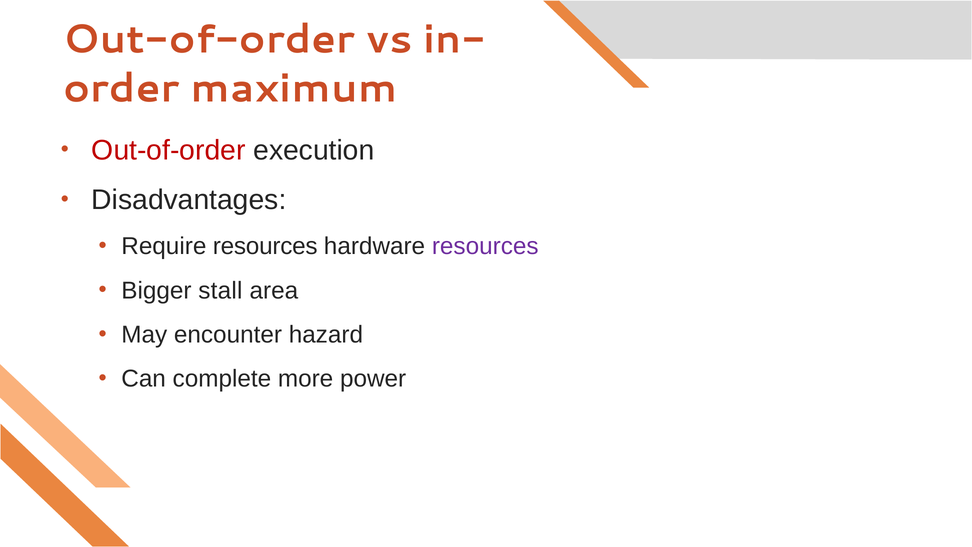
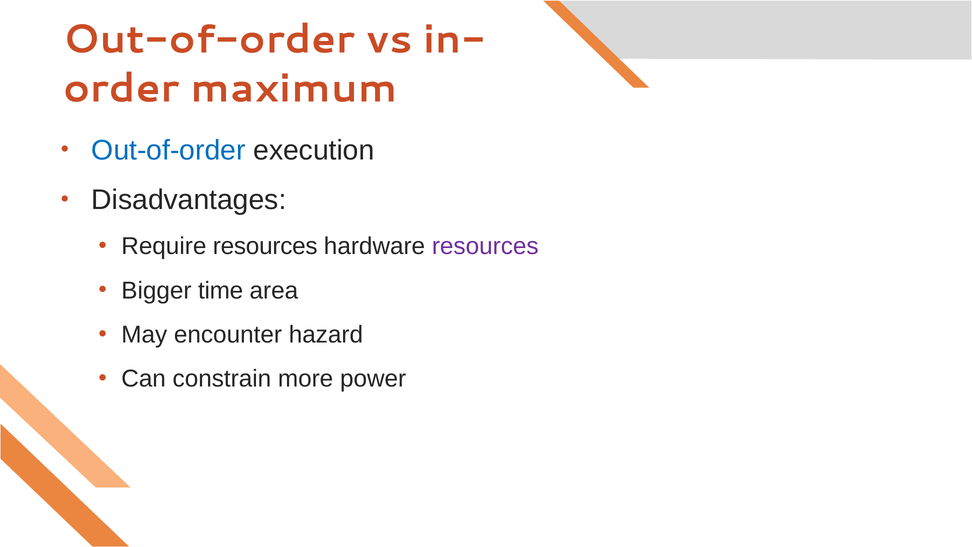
Out-of-order at (169, 150) colour: red -> blue
stall: stall -> time
complete: complete -> constrain
